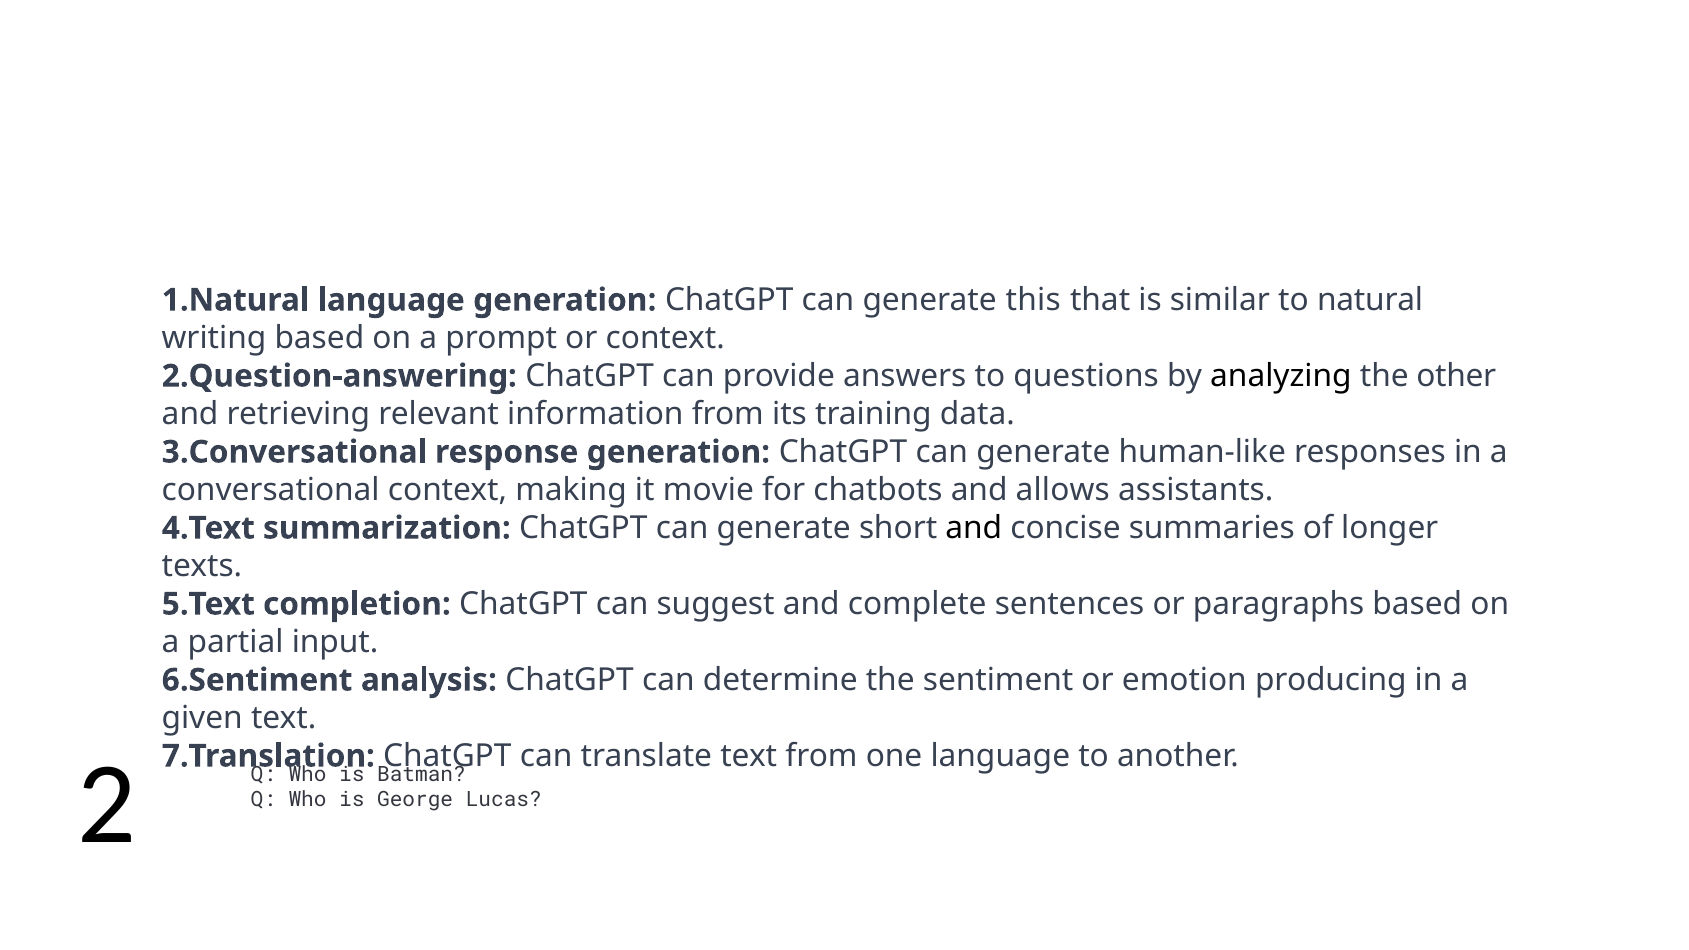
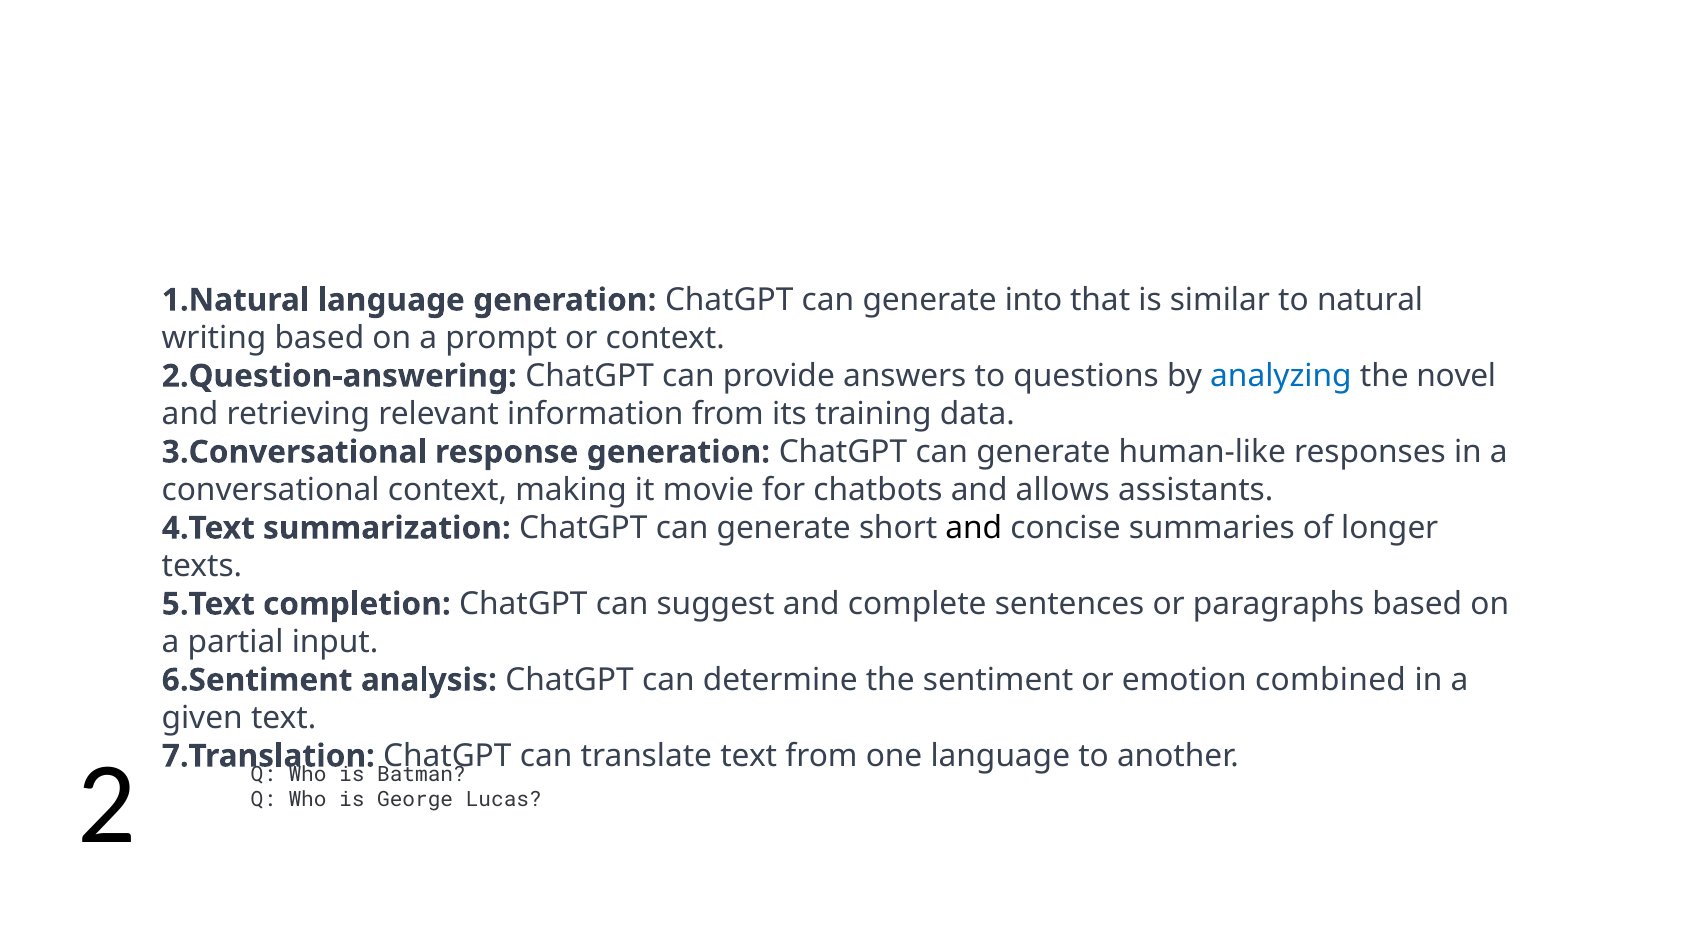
this: this -> into
analyzing colour: black -> blue
other: other -> novel
producing: producing -> combined
